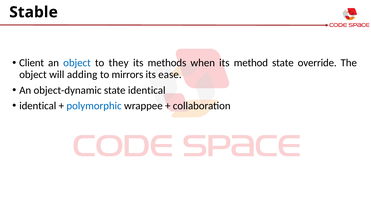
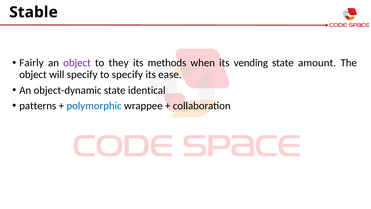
Client: Client -> Fairly
object at (77, 63) colour: blue -> purple
method: method -> vending
override: override -> amount
will adding: adding -> specify
to mirrors: mirrors -> specify
identical at (38, 106): identical -> patterns
